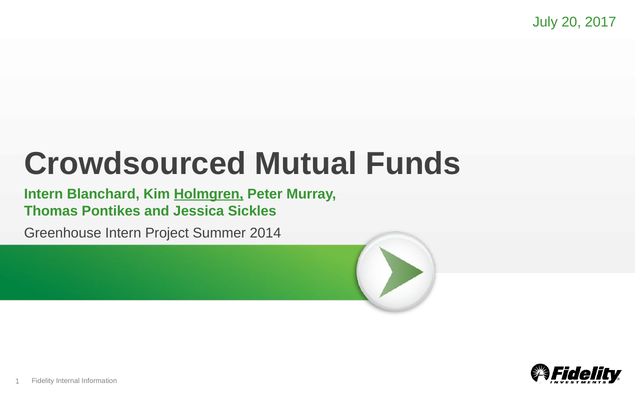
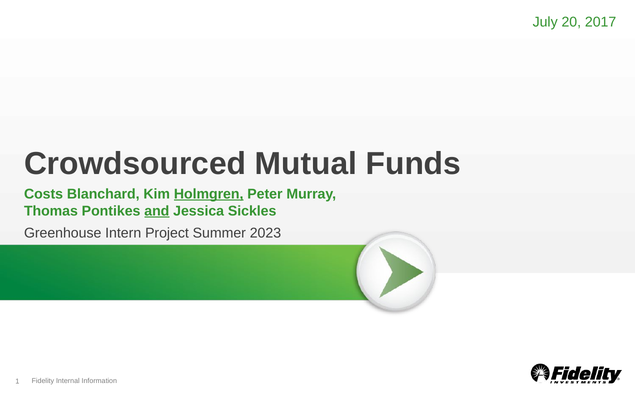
Intern at (44, 194): Intern -> Costs
and underline: none -> present
2014: 2014 -> 2023
